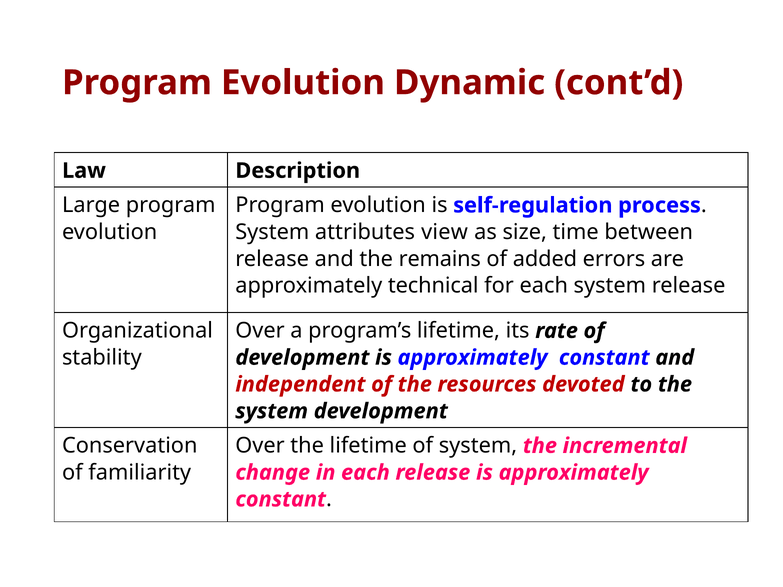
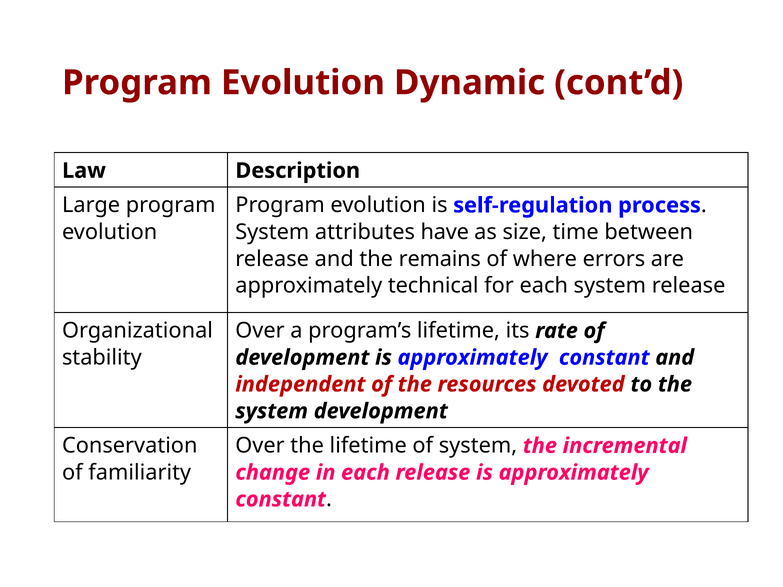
view: view -> have
added: added -> where
